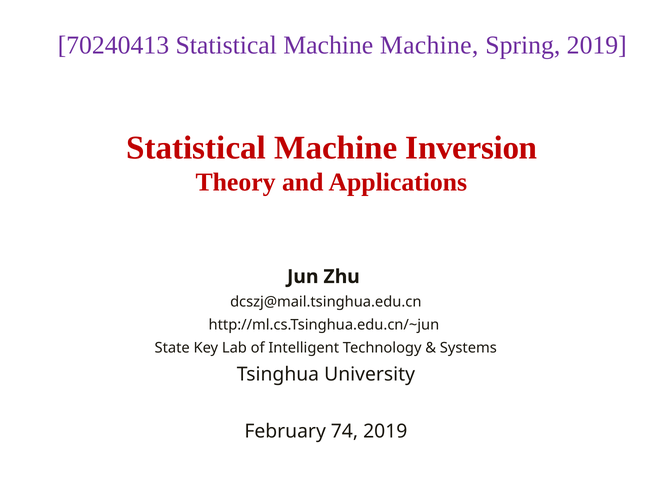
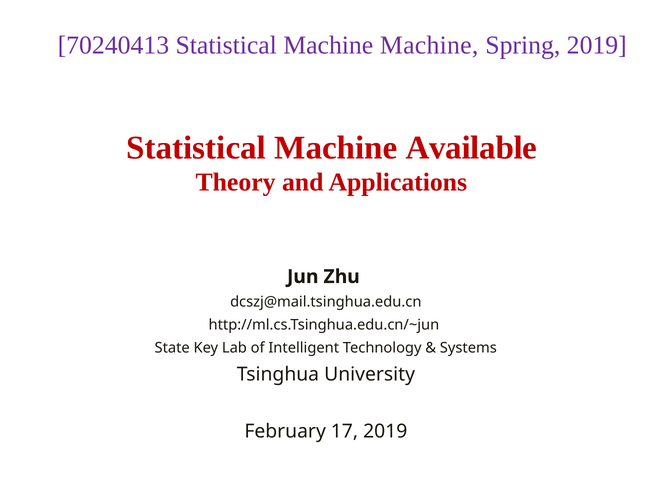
Inversion: Inversion -> Available
74: 74 -> 17
